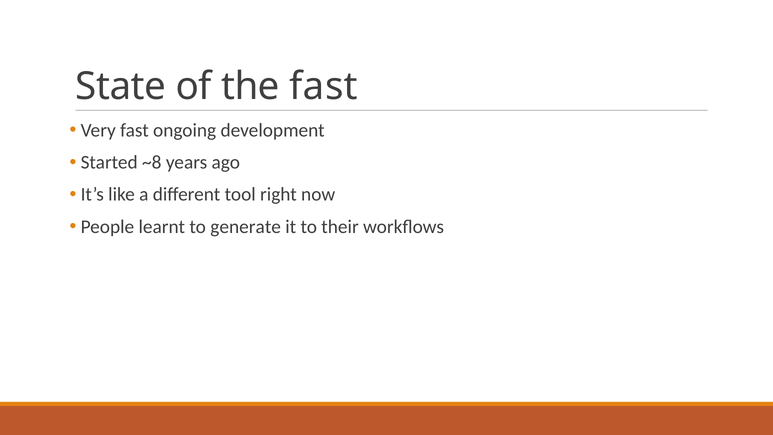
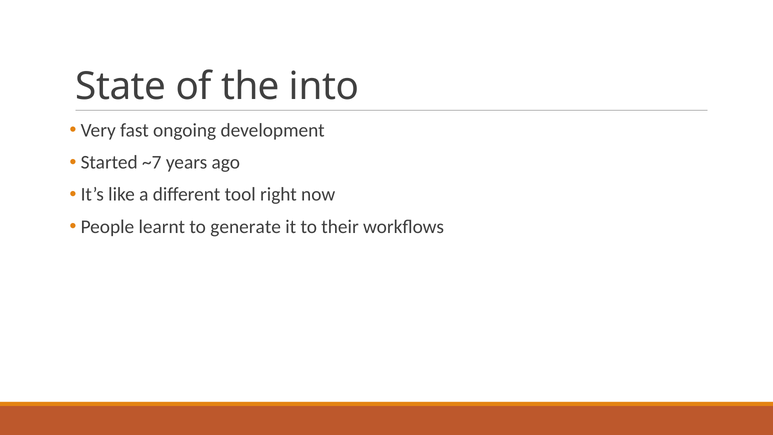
the fast: fast -> into
~8: ~8 -> ~7
